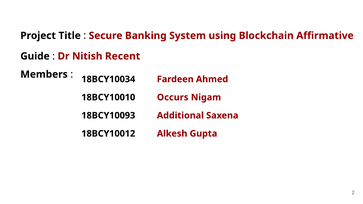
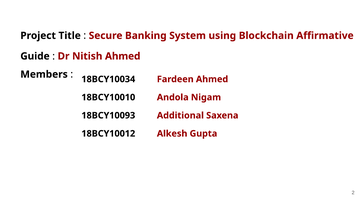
Nitish Recent: Recent -> Ahmed
Occurs: Occurs -> Andola
